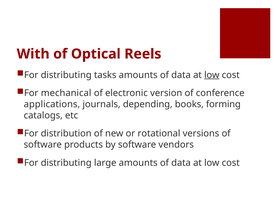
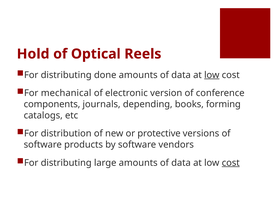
With: With -> Hold
tasks: tasks -> done
applications: applications -> components
rotational: rotational -> protective
cost at (231, 163) underline: none -> present
